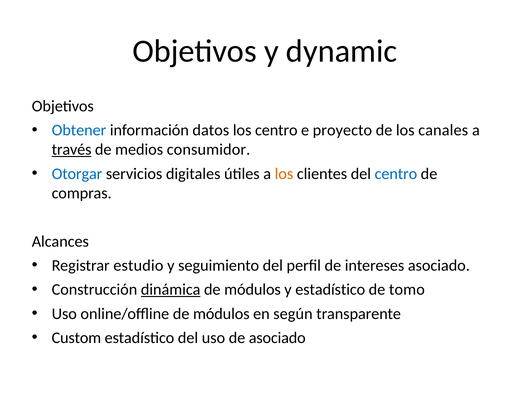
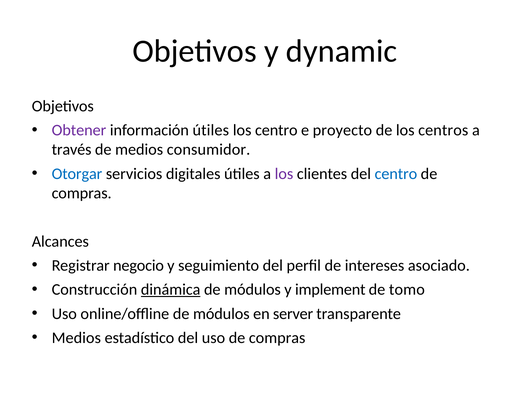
Obtener colour: blue -> purple
información datos: datos -> útiles
canales: canales -> centros
través underline: present -> none
los at (284, 174) colour: orange -> purple
estudio: estudio -> negocio
y estadístico: estadístico -> implement
según: según -> server
Custom at (76, 338): Custom -> Medios
uso de asociado: asociado -> compras
